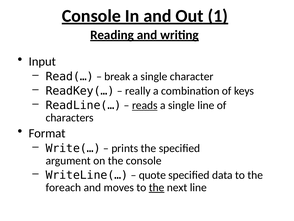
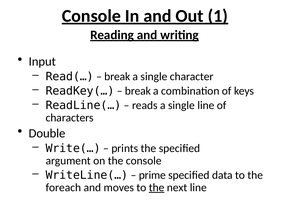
really at (138, 91): really -> break
reads underline: present -> none
Format: Format -> Double
quote: quote -> prime
